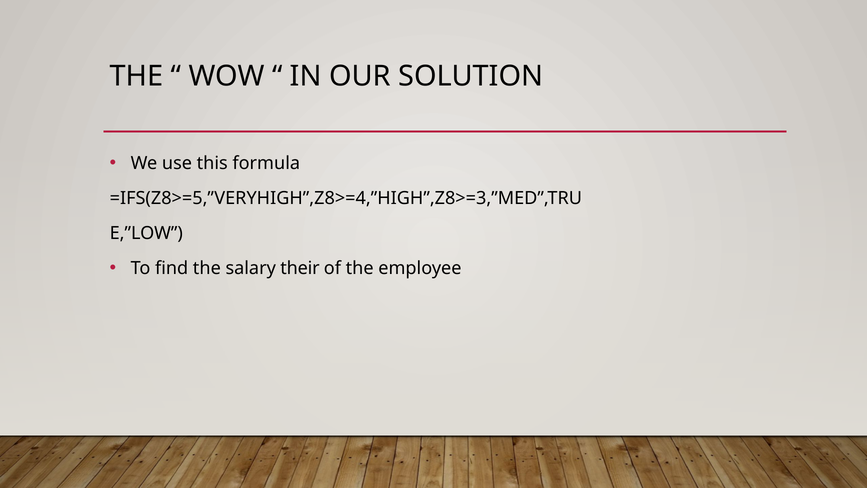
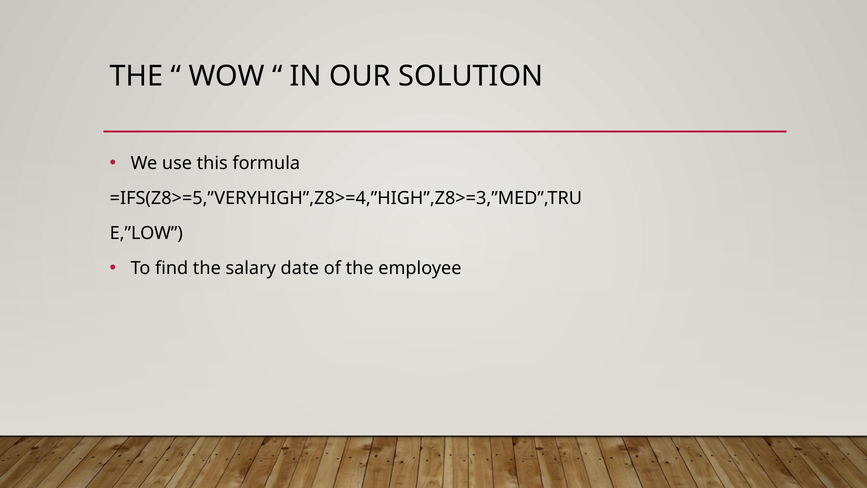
their: their -> date
